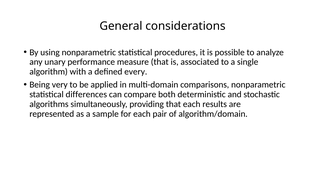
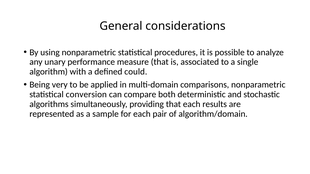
every: every -> could
differences: differences -> conversion
